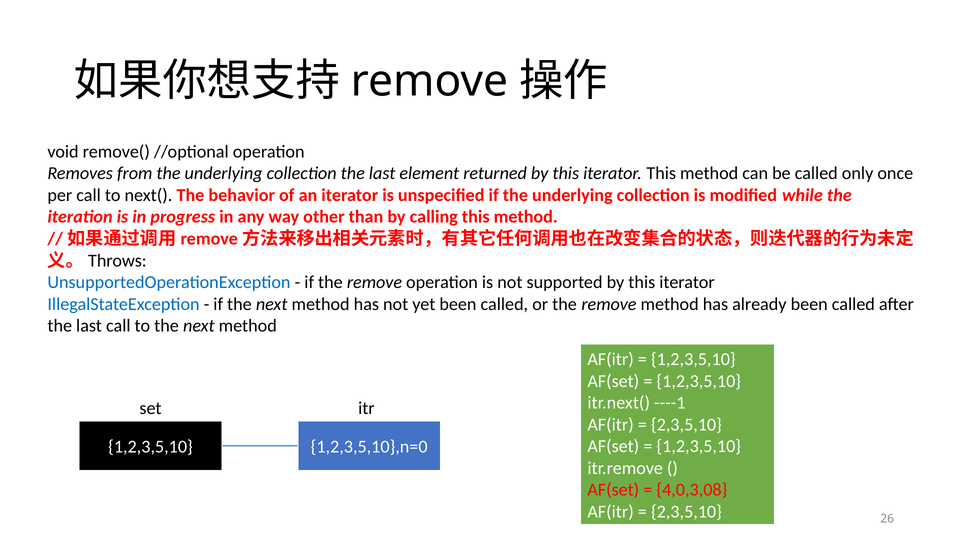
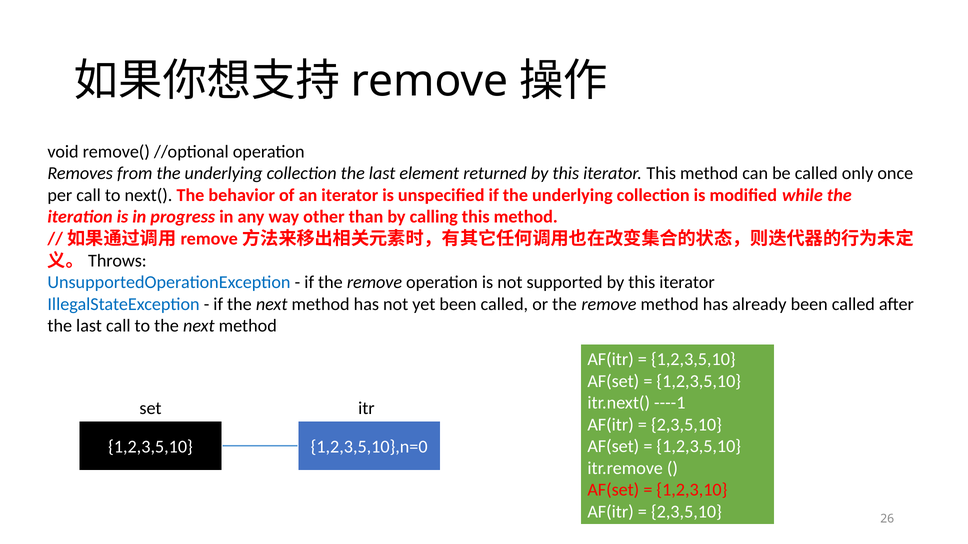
4,0,3,08: 4,0,3,08 -> 1,2,3,10
